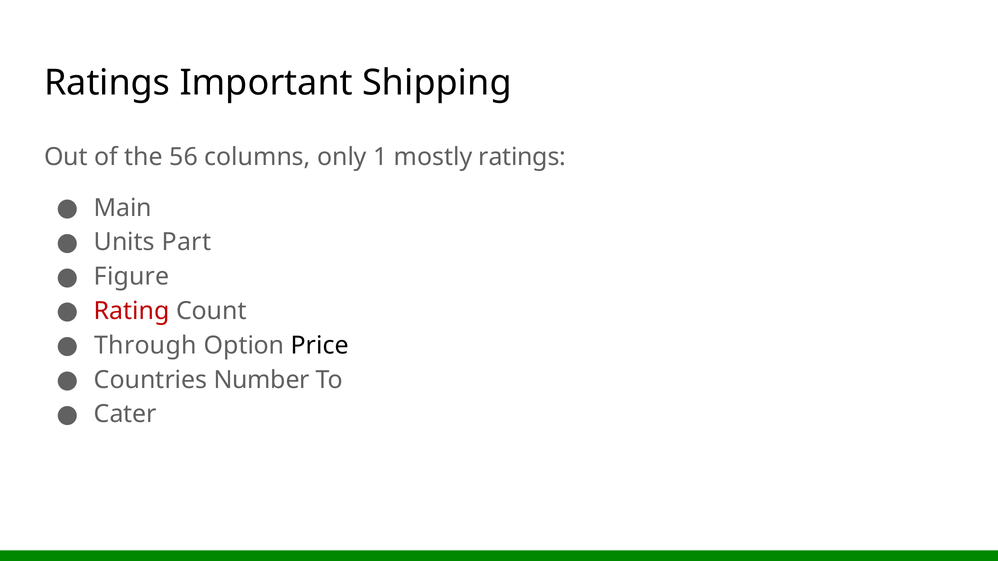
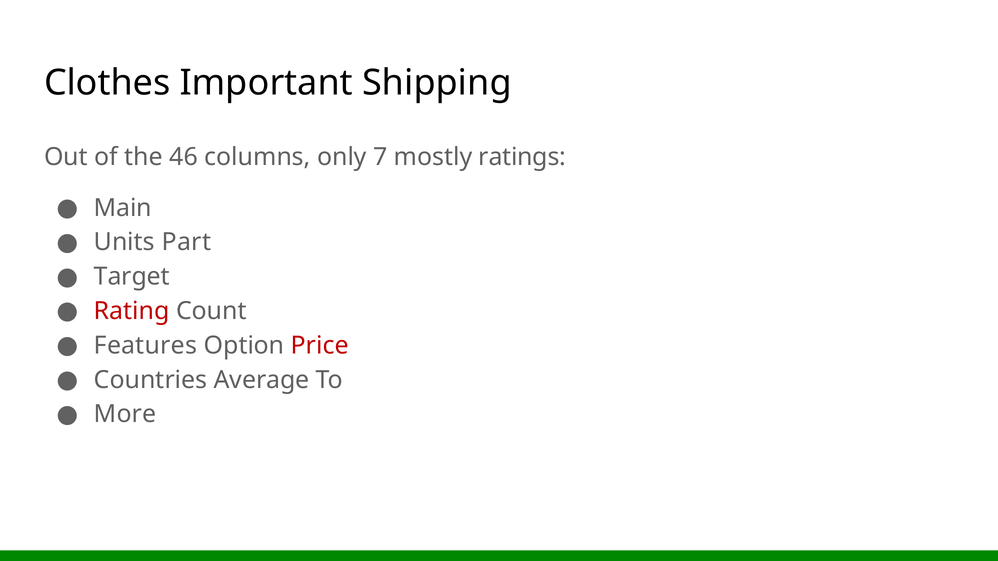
Ratings at (107, 83): Ratings -> Clothes
56: 56 -> 46
1: 1 -> 7
Figure: Figure -> Target
Through: Through -> Features
Price colour: black -> red
Number: Number -> Average
Cater: Cater -> More
